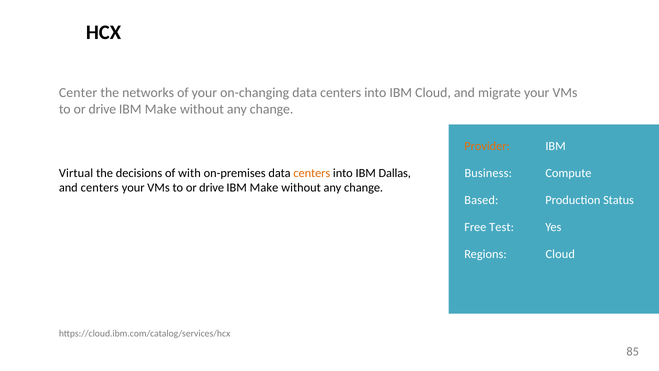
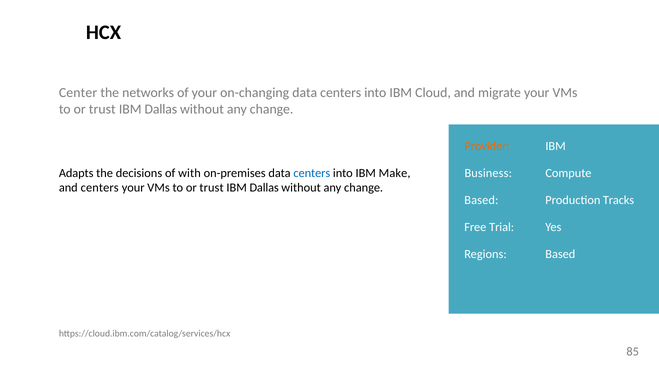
drive at (102, 109): drive -> trust
Make at (161, 109): Make -> Dallas
Virtual: Virtual -> Adapts
centers at (312, 173) colour: orange -> blue
Dallas: Dallas -> Make
drive at (212, 188): drive -> trust
Make at (264, 188): Make -> Dallas
Status: Status -> Tracks
Test: Test -> Trial
Regions Cloud: Cloud -> Based
